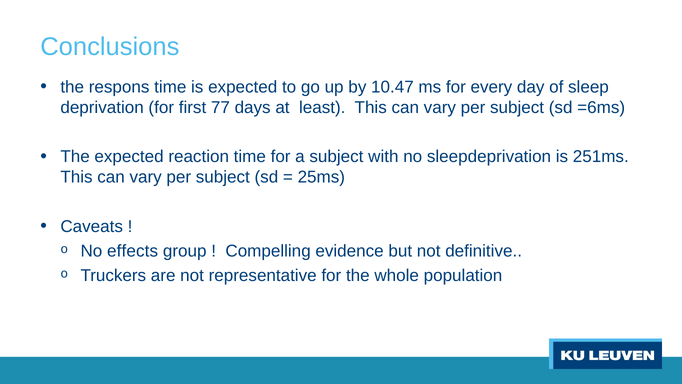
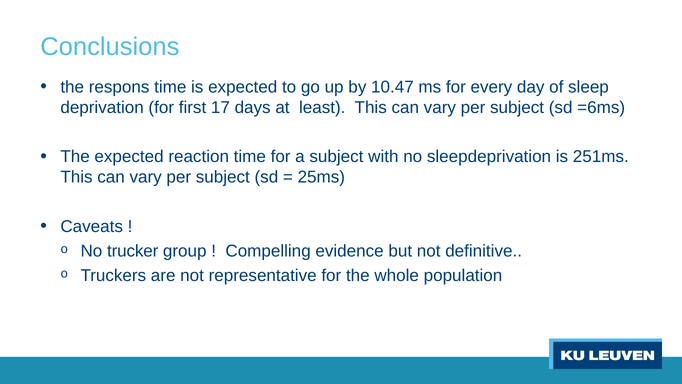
77: 77 -> 17
effects: effects -> trucker
